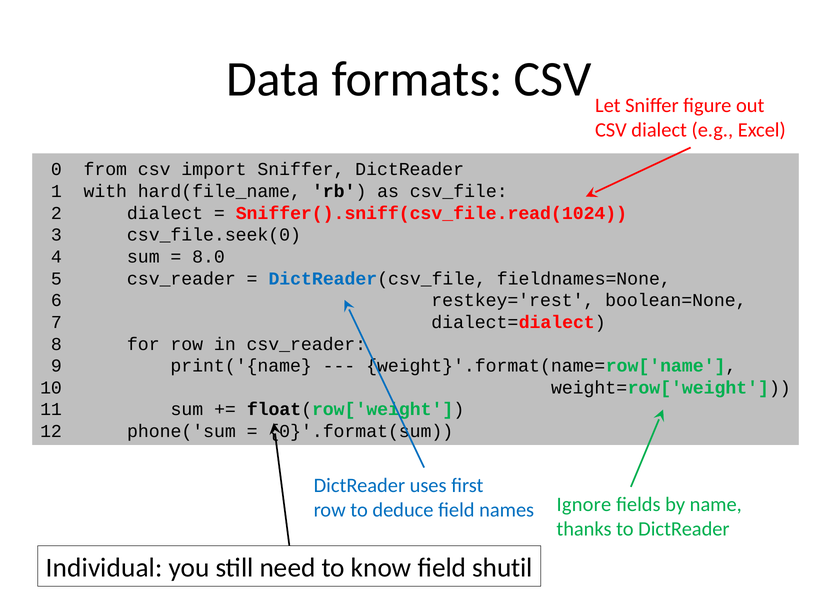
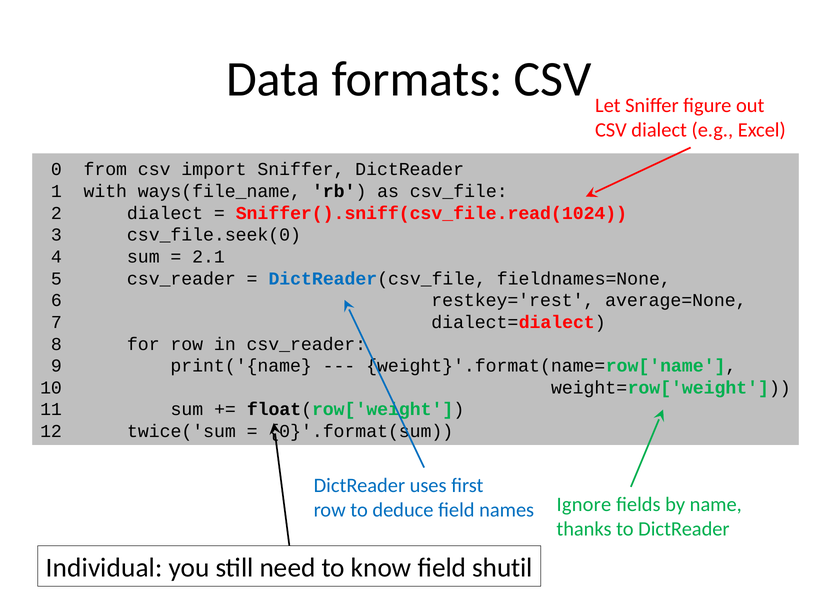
hard(file_name: hard(file_name -> ways(file_name
8.0: 8.0 -> 2.1
boolean=None: boolean=None -> average=None
phone('sum: phone('sum -> twice('sum
